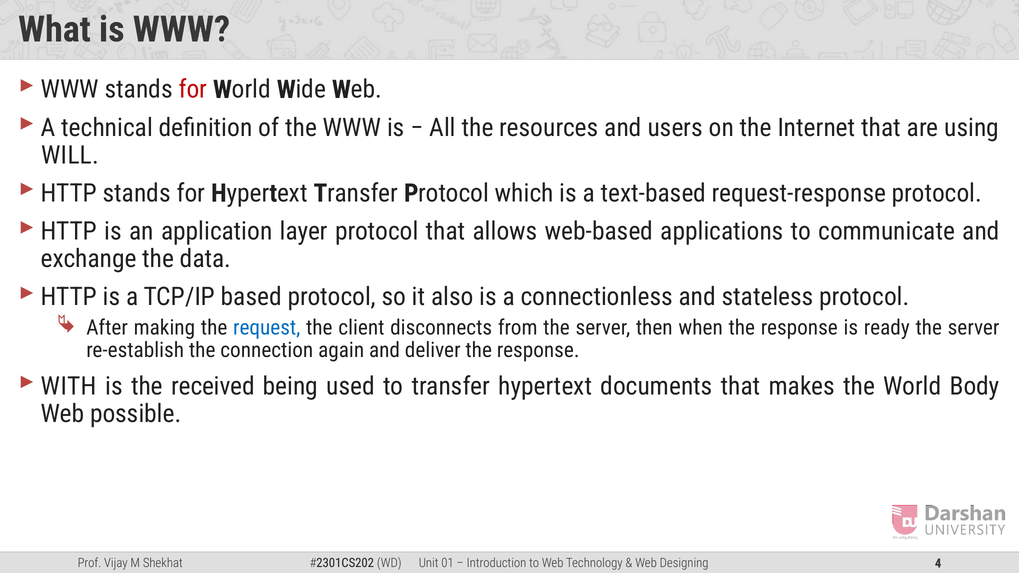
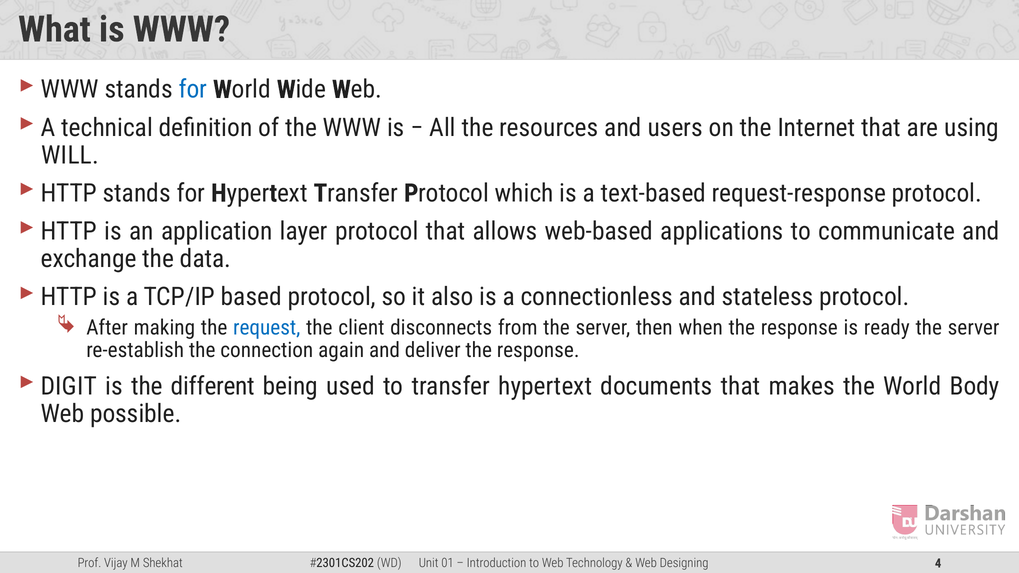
for at (193, 90) colour: red -> blue
WITH: WITH -> DIGIT
received: received -> different
